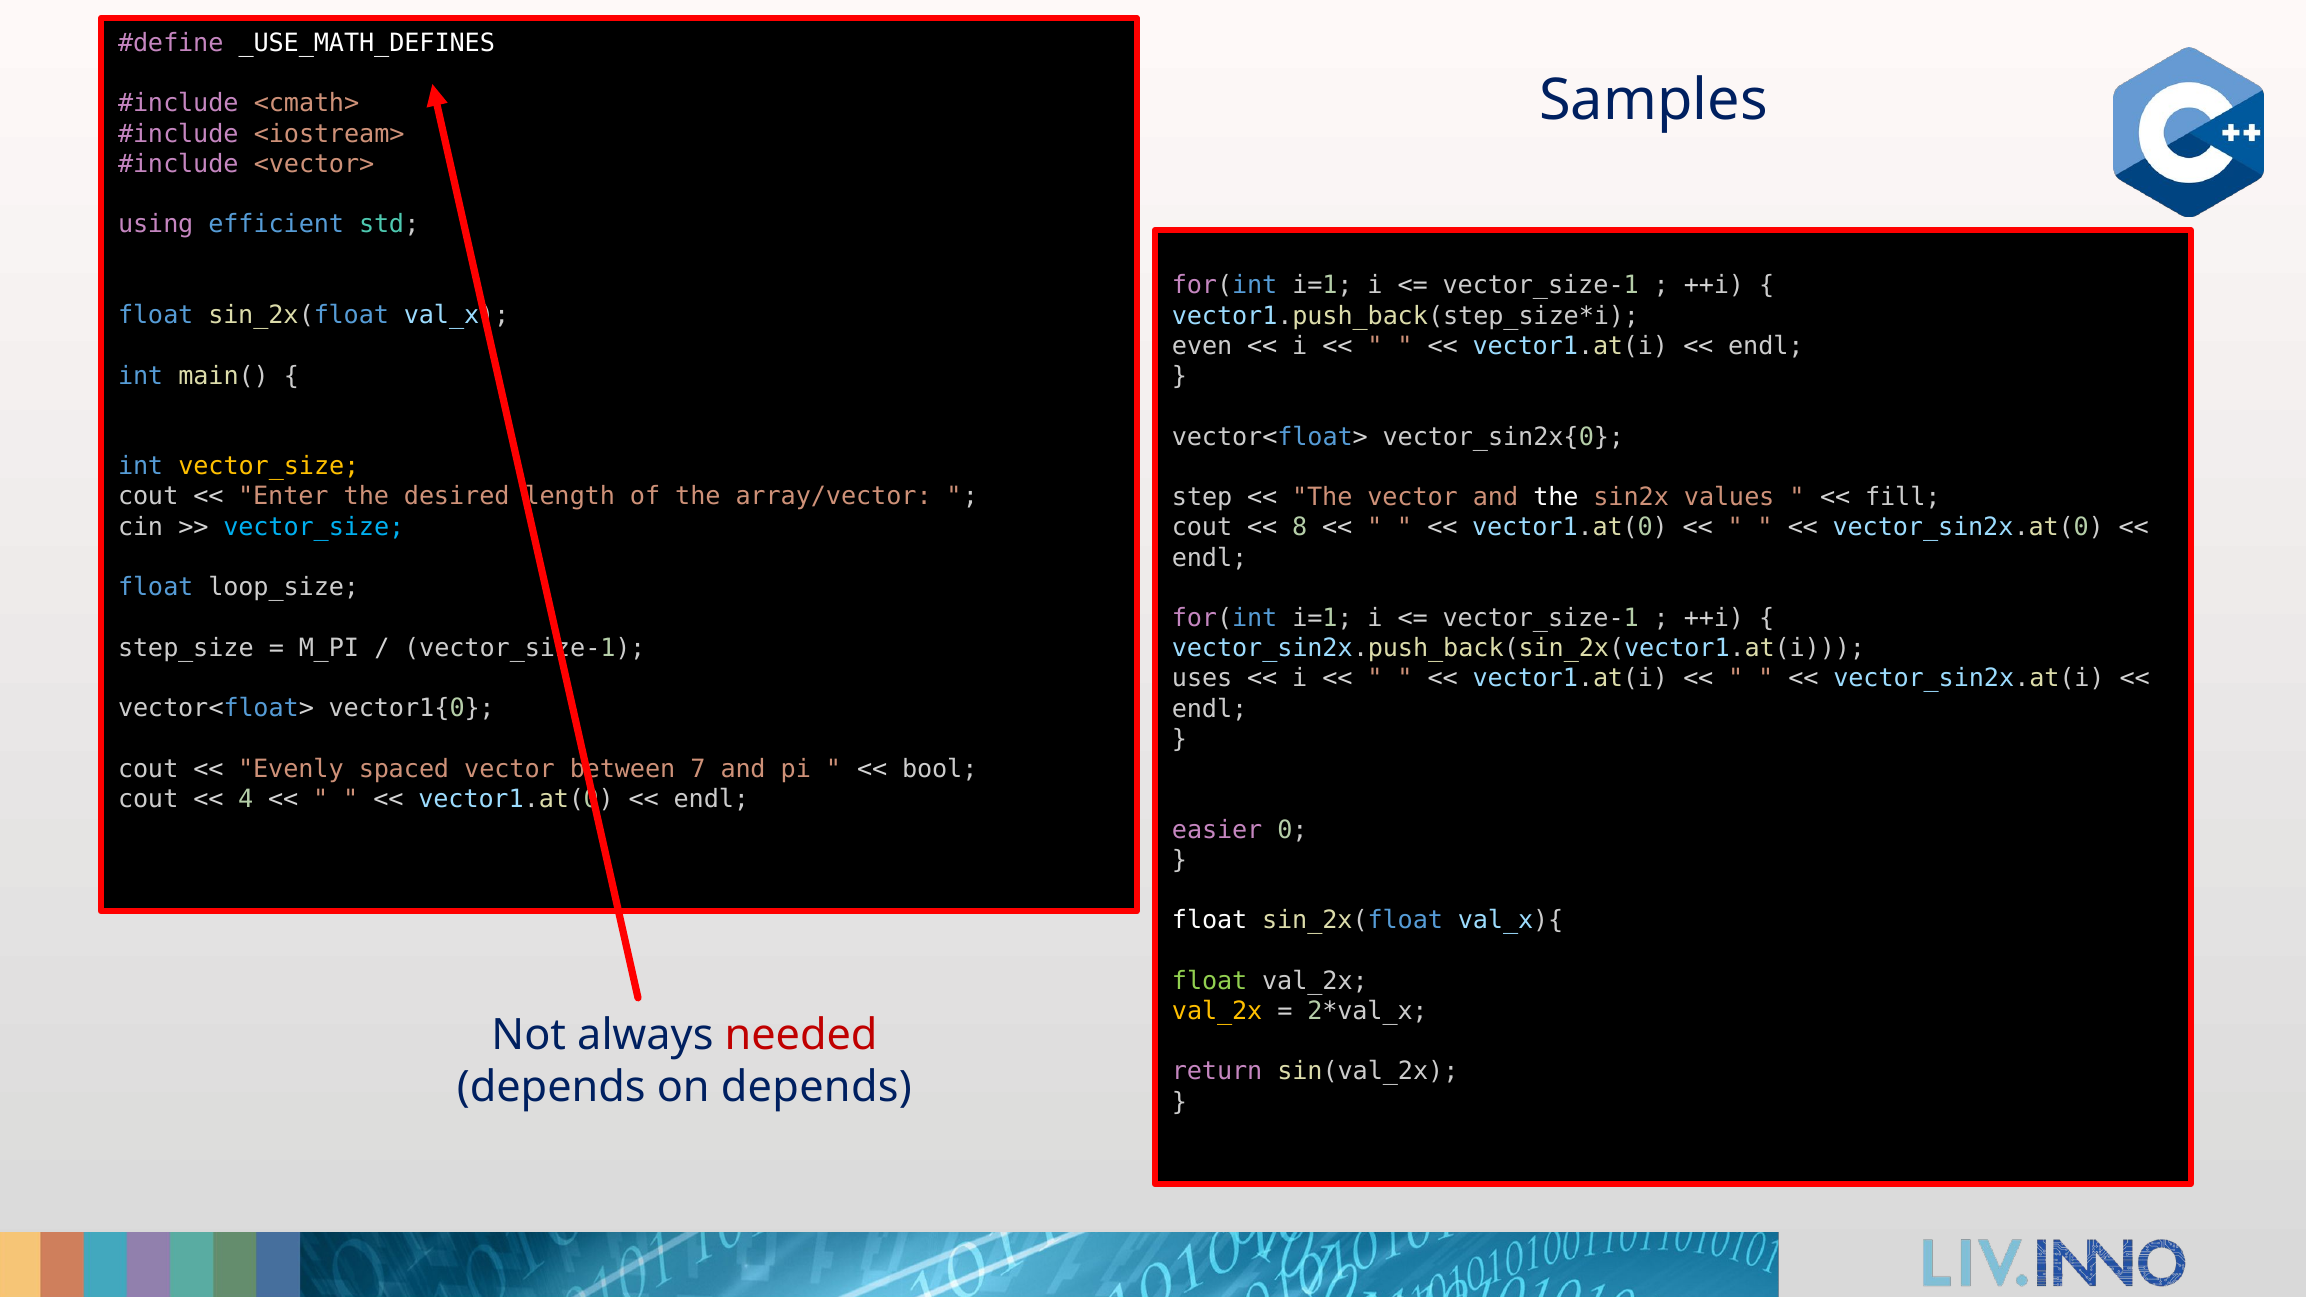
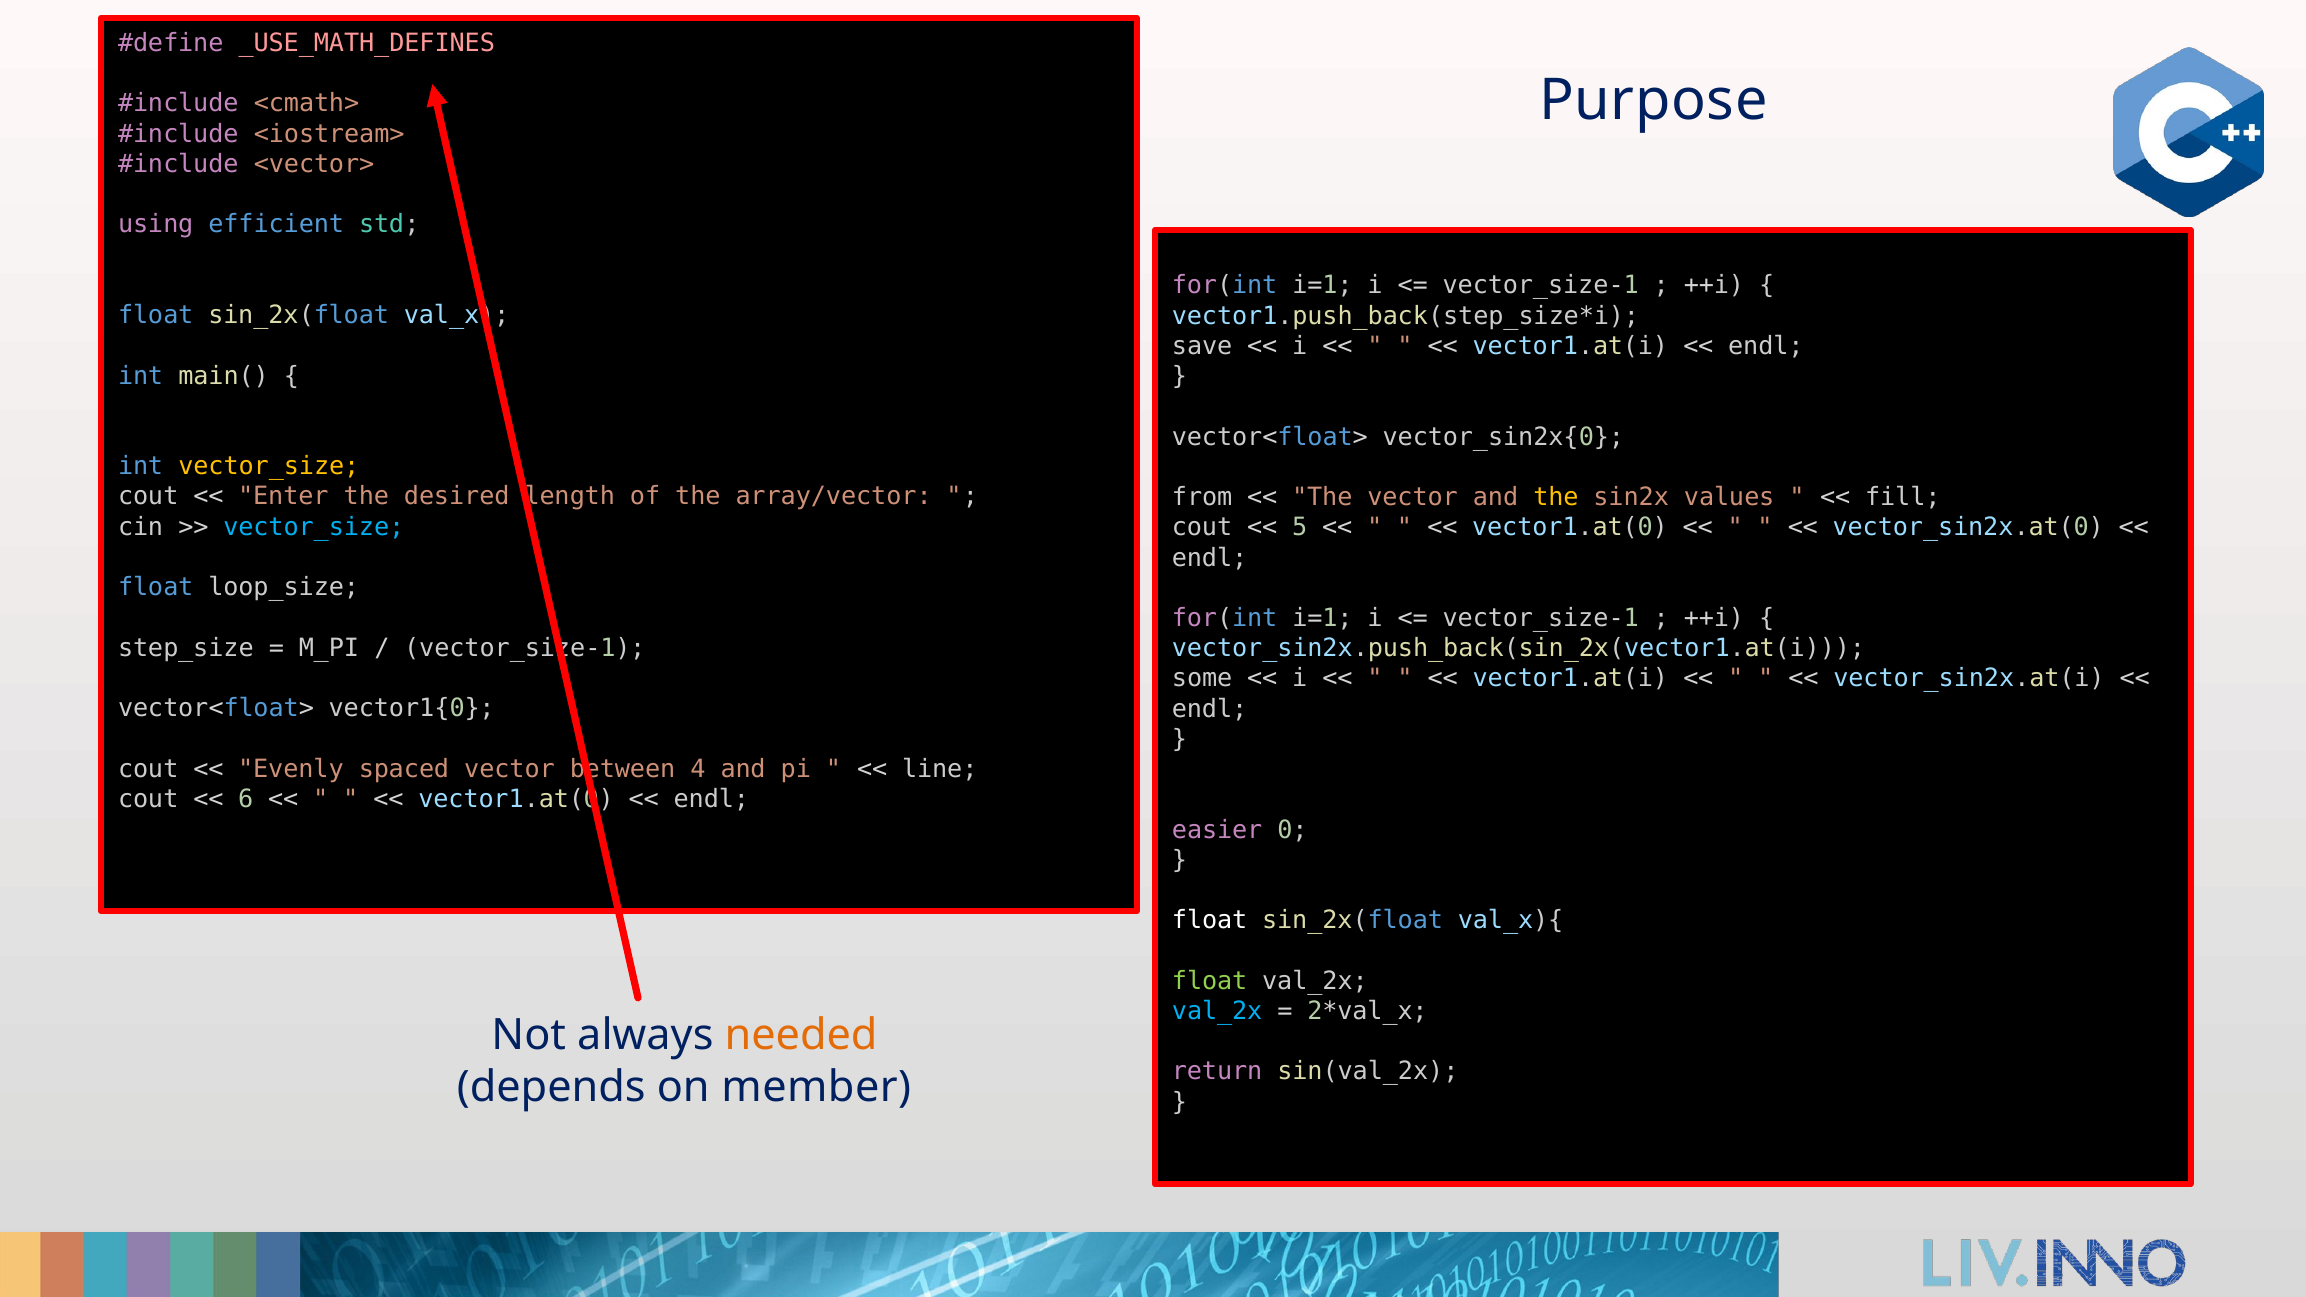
_USE_MATH_DEFINES colour: white -> pink
Samples: Samples -> Purpose
even: even -> save
step: step -> from
the at (1556, 497) colour: white -> yellow
8: 8 -> 5
uses: uses -> some
7: 7 -> 4
bool: bool -> line
4: 4 -> 6
val_2x at (1217, 1011) colour: yellow -> light blue
needed colour: red -> orange
on depends: depends -> member
